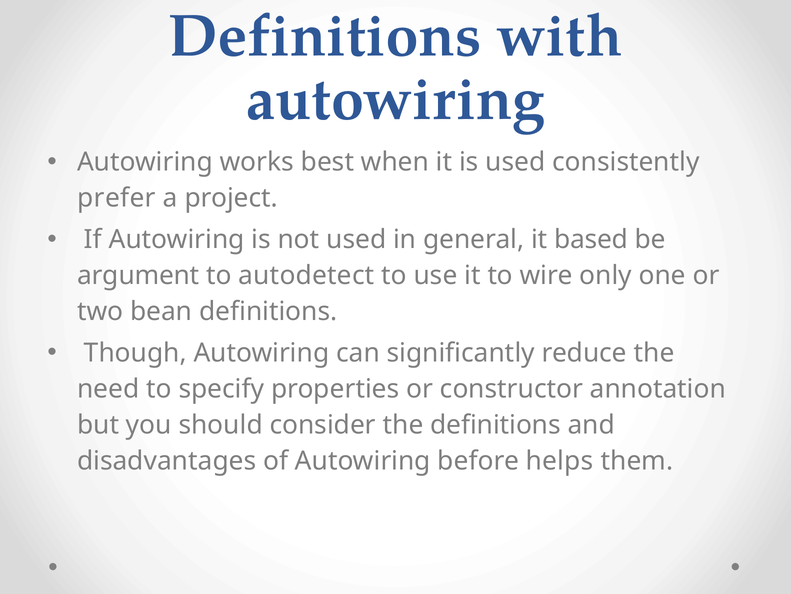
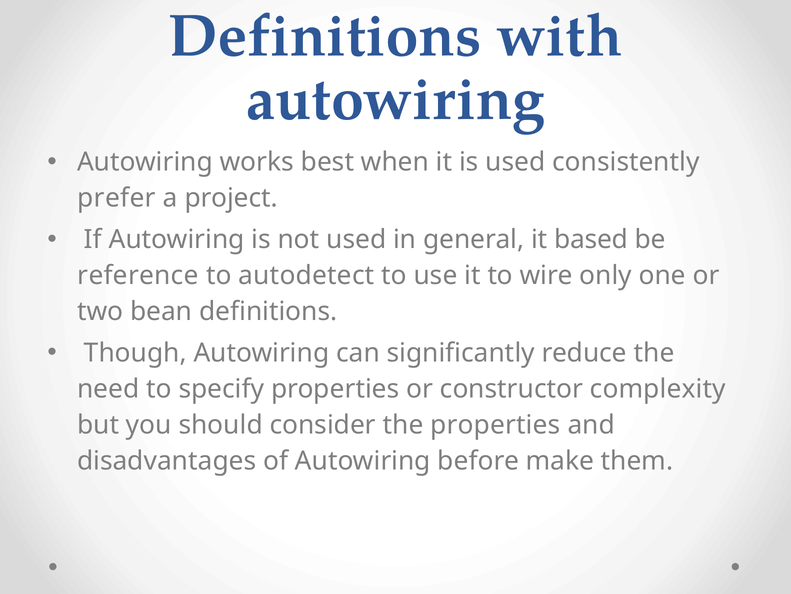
argument: argument -> reference
annotation: annotation -> complexity
the definitions: definitions -> properties
helps: helps -> make
